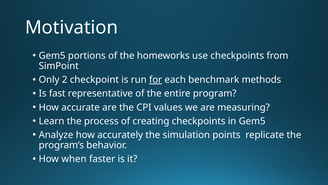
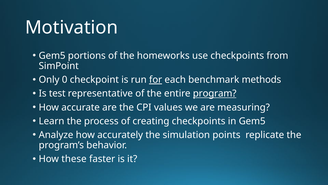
2: 2 -> 0
fast: fast -> test
program underline: none -> present
when: when -> these
